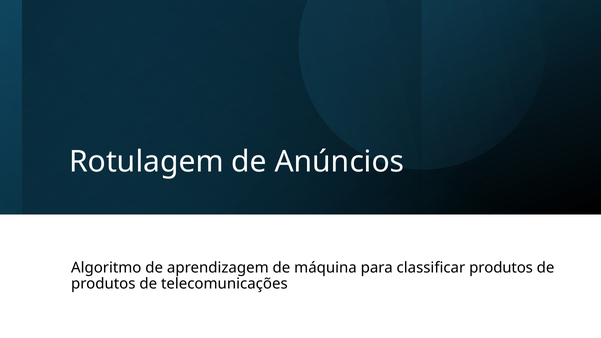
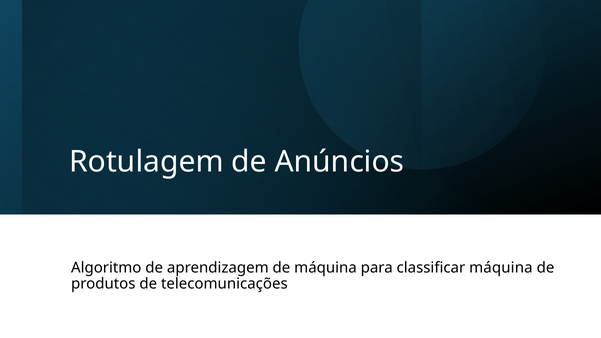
classificar produtos: produtos -> máquina
